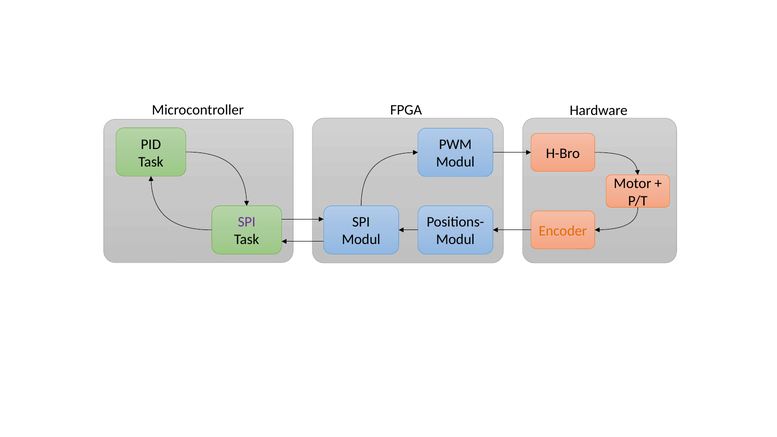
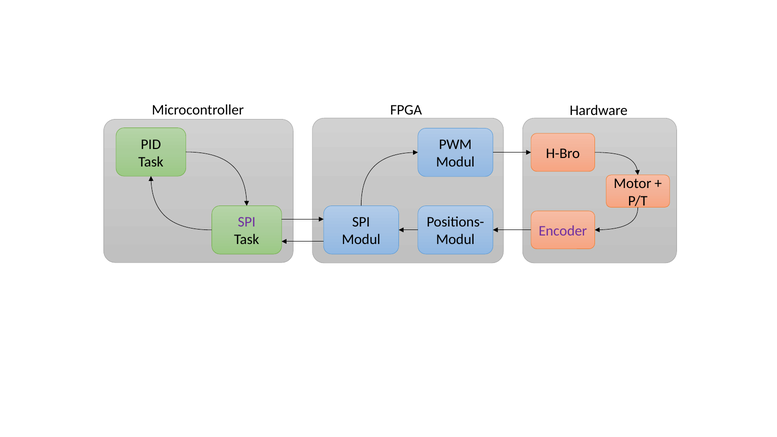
Encoder colour: orange -> purple
